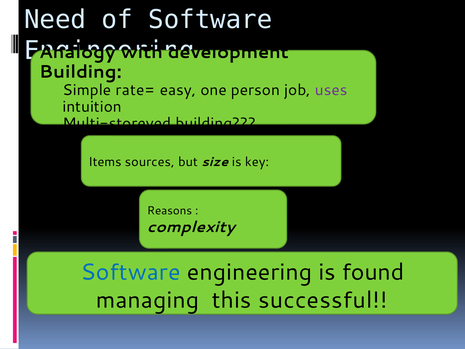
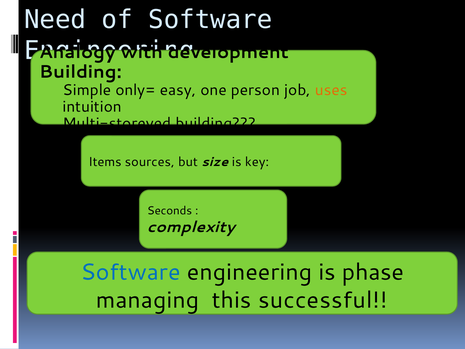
rate=: rate= -> only=
uses colour: purple -> orange
Reasons: Reasons -> Seconds
found: found -> phase
